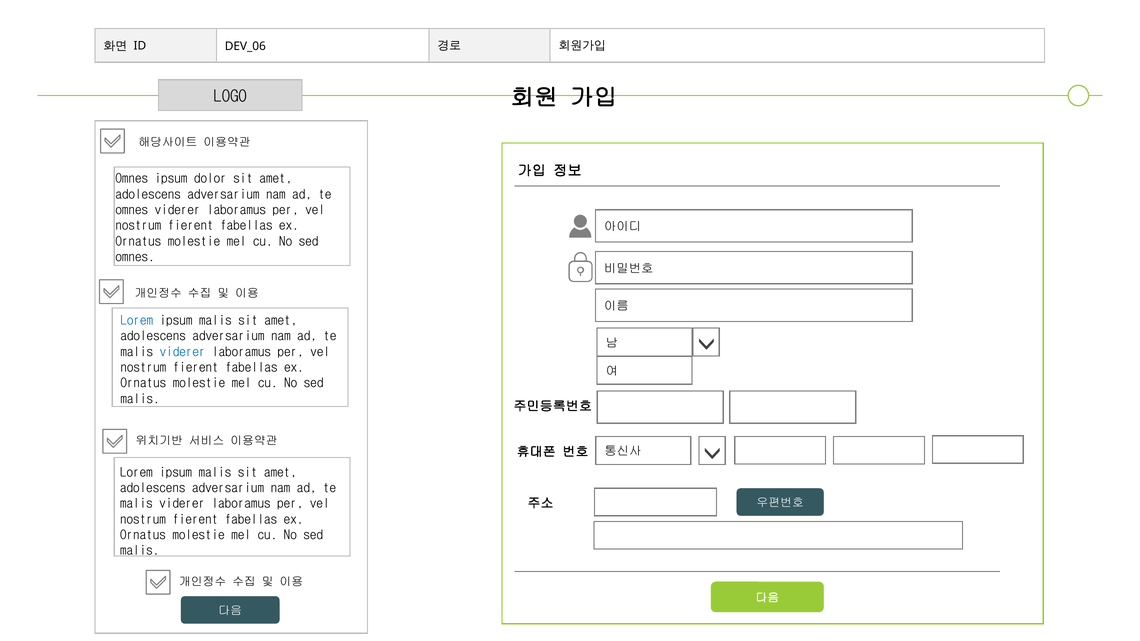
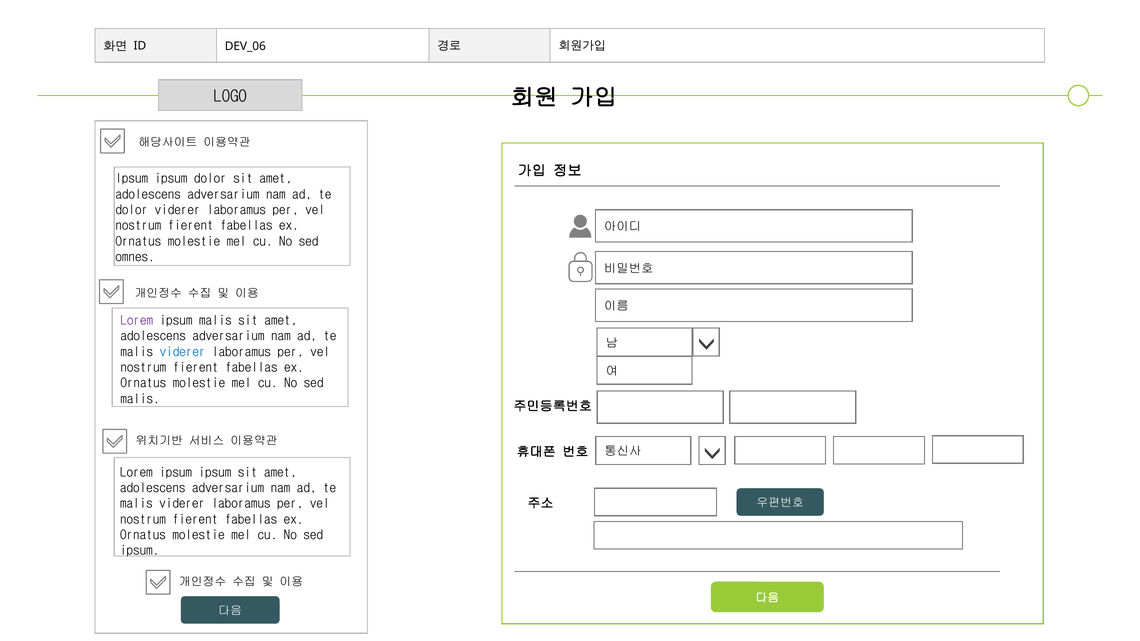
Omnes at (132, 179): Omnes -> Ipsum
omnes at (132, 210): omnes -> dolor
Lorem at (137, 321) colour: blue -> purple
malis at (215, 472): malis -> ipsum
malis at (140, 551): malis -> ipsum
